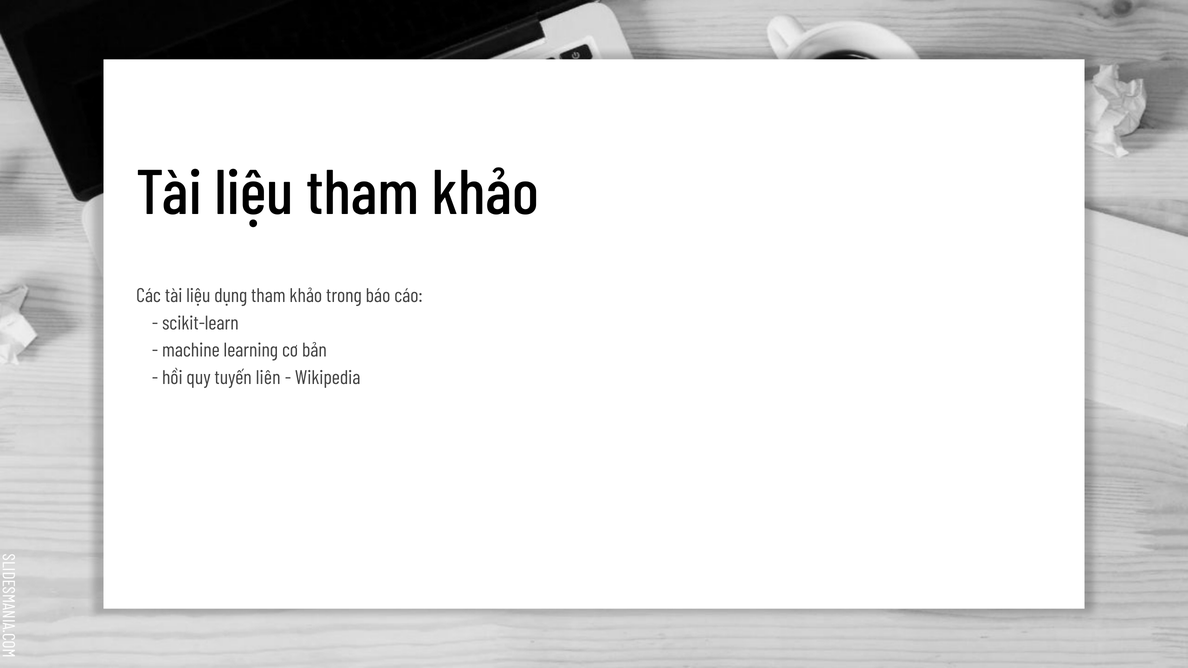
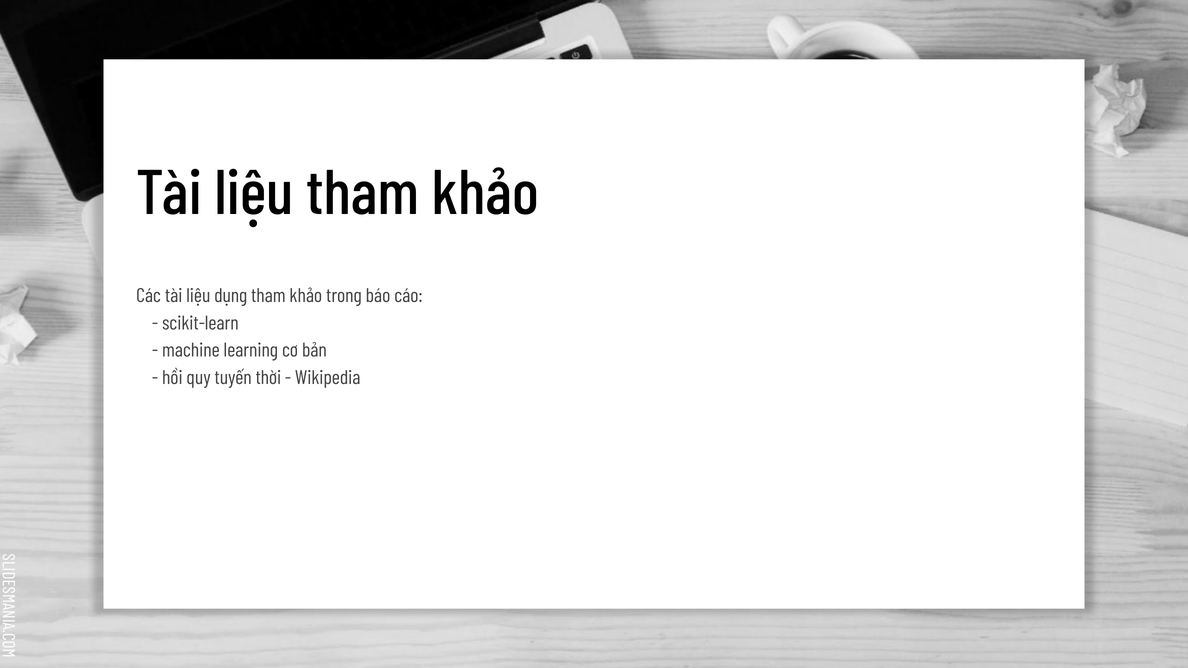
liên: liên -> thời
